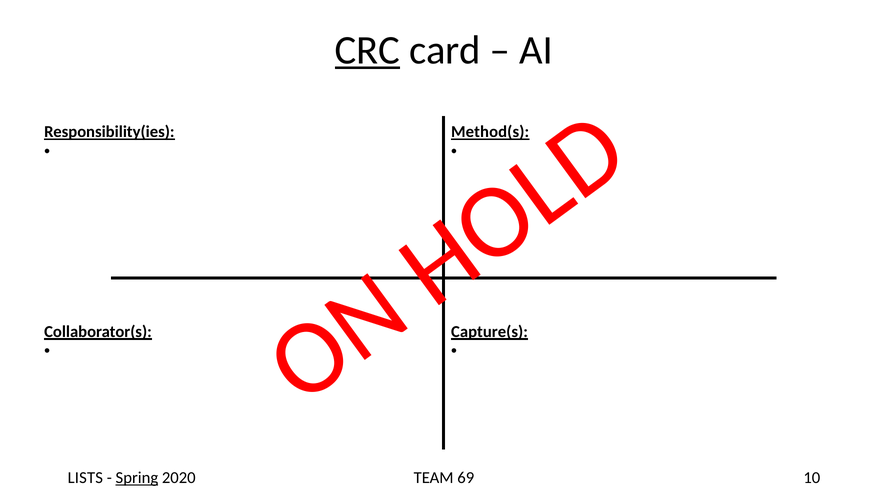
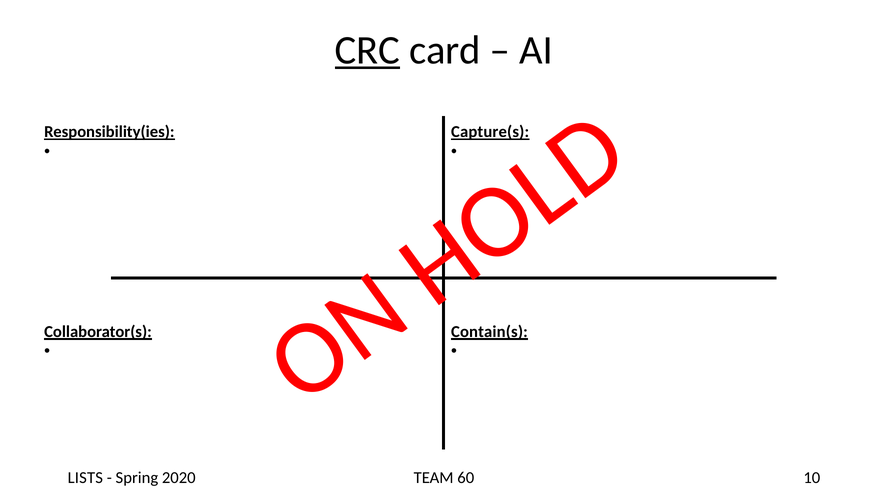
Method(s: Method(s -> Capture(s
Capture(s: Capture(s -> Contain(s
Spring underline: present -> none
69: 69 -> 60
